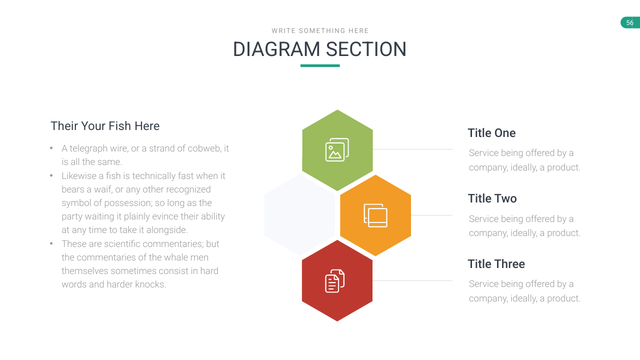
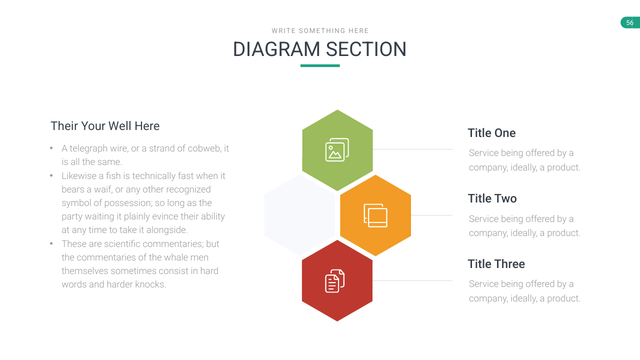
Your Fish: Fish -> Well
